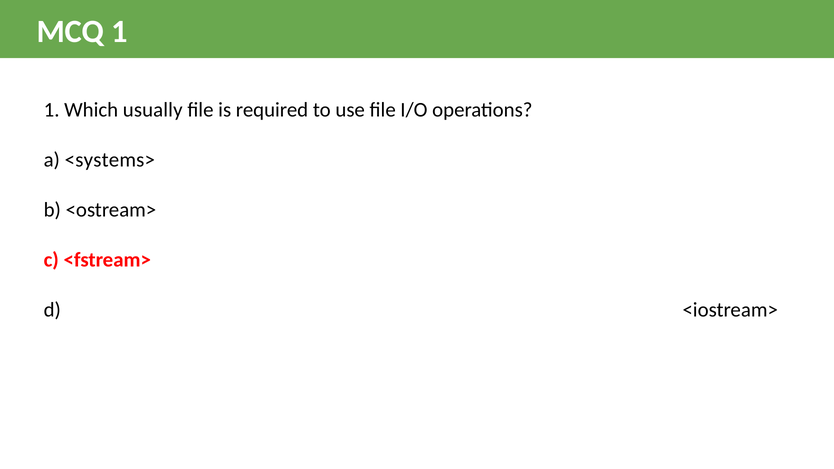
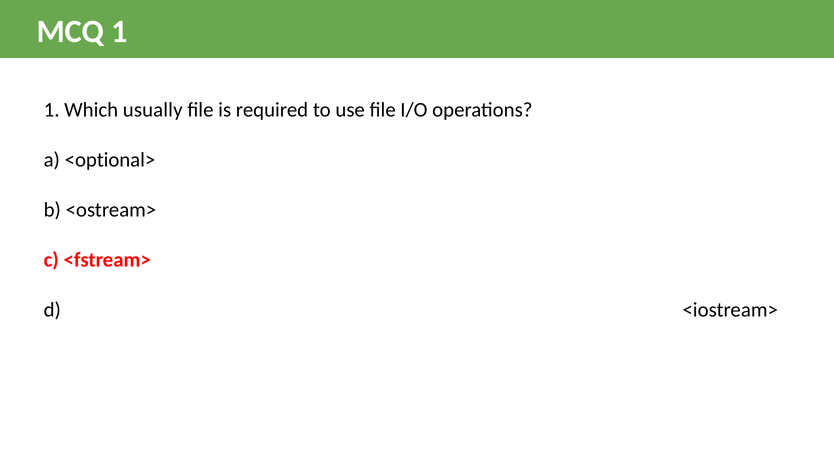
<systems>: <systems> -> <optional>
